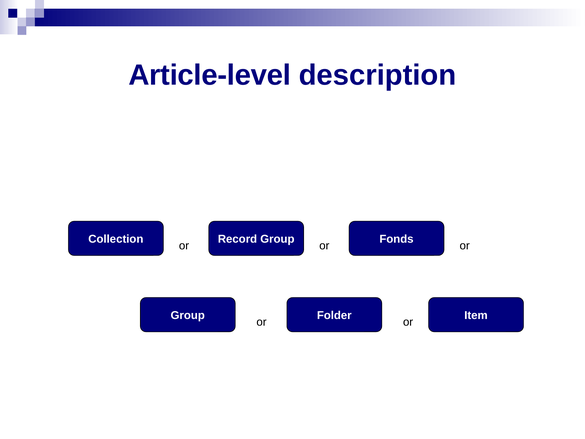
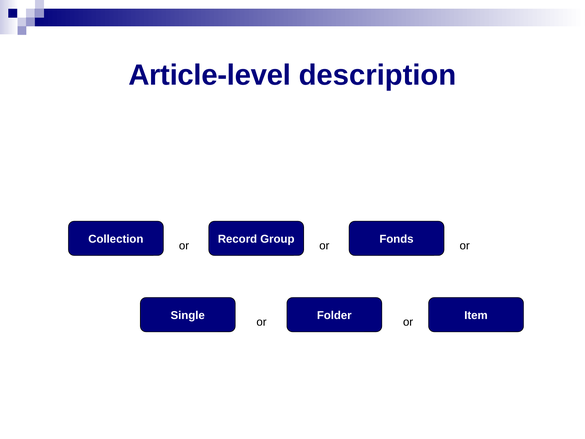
Group at (188, 315): Group -> Single
